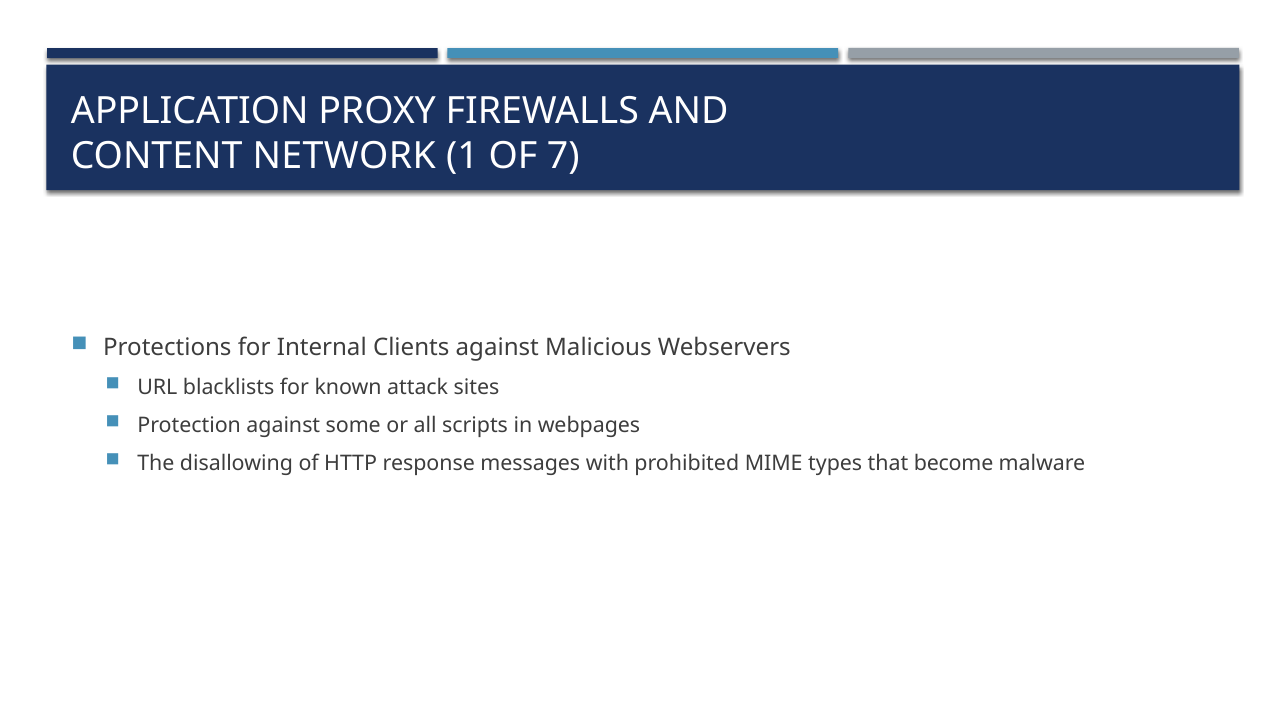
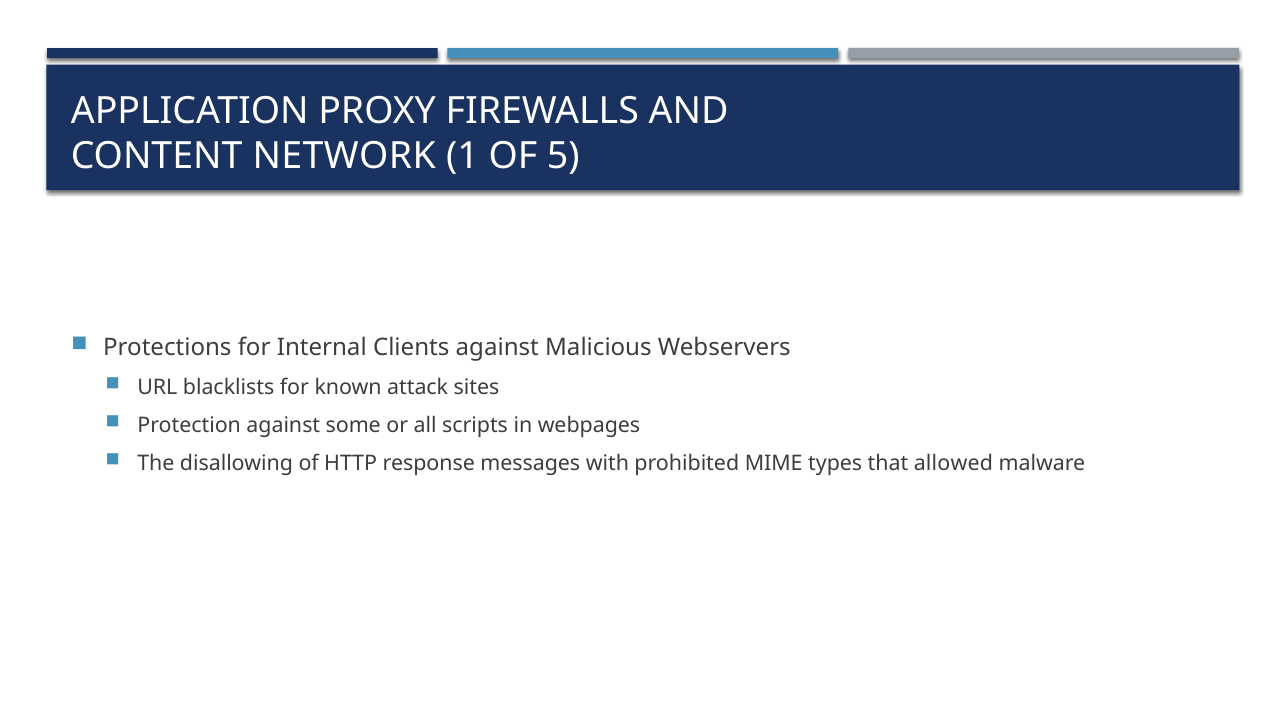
7: 7 -> 5
become: become -> allowed
